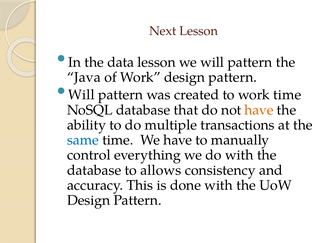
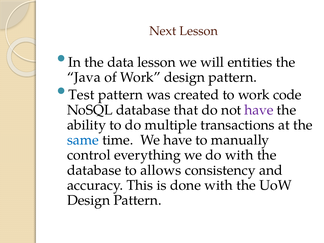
we will pattern: pattern -> entities
Will at (81, 95): Will -> Test
work time: time -> code
have at (259, 110) colour: orange -> purple
